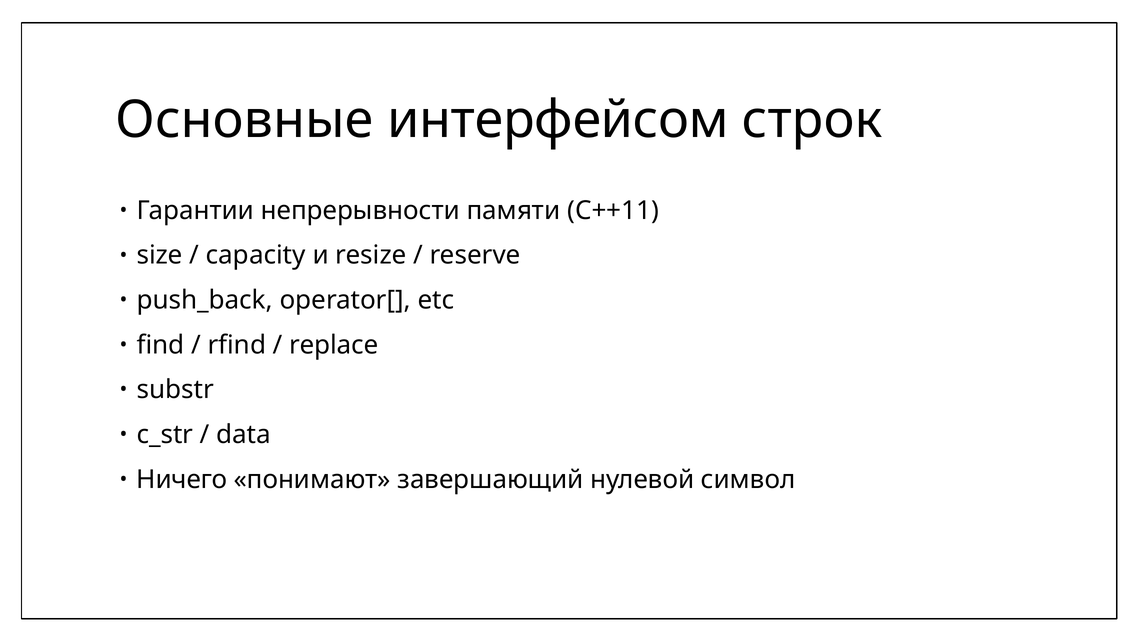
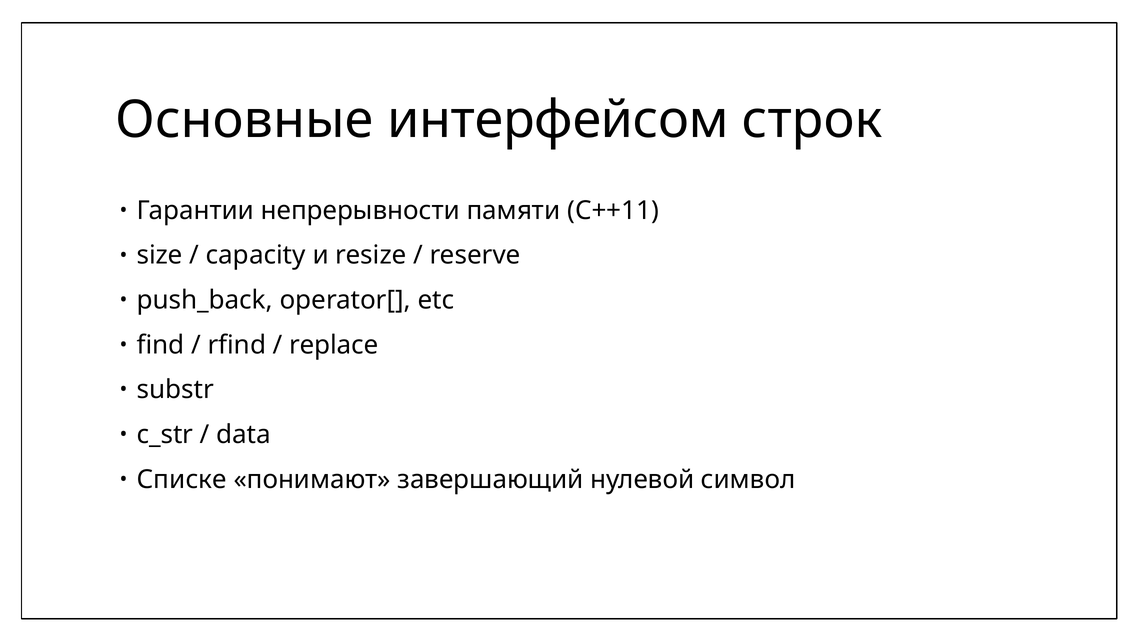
Ничего: Ничего -> Списке
